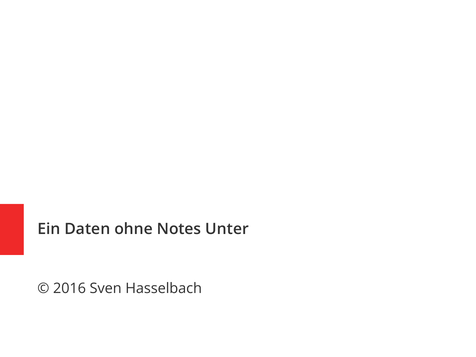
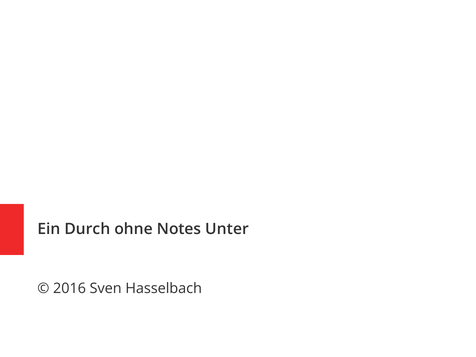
Daten: Daten -> Durch
